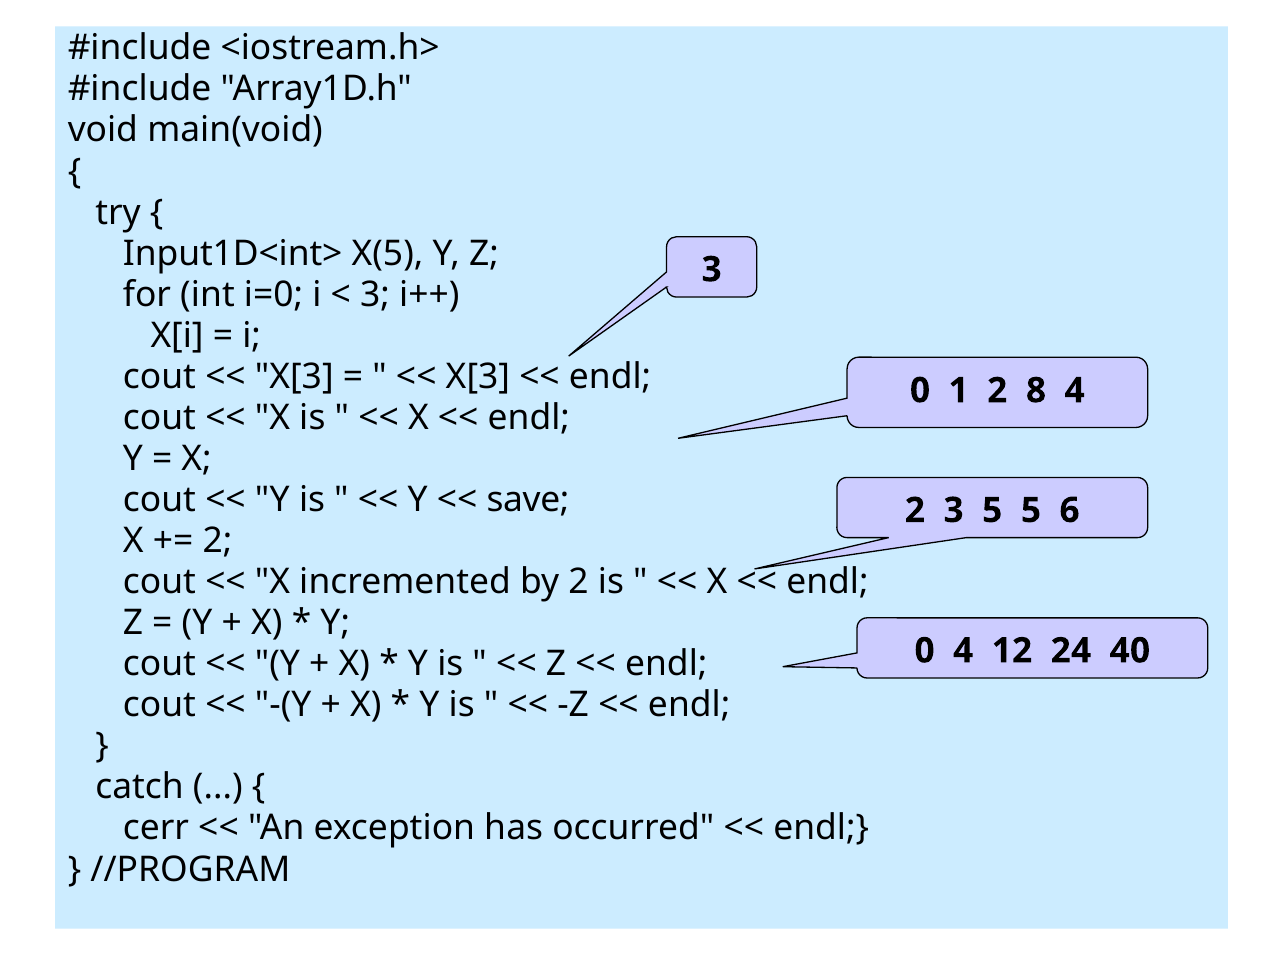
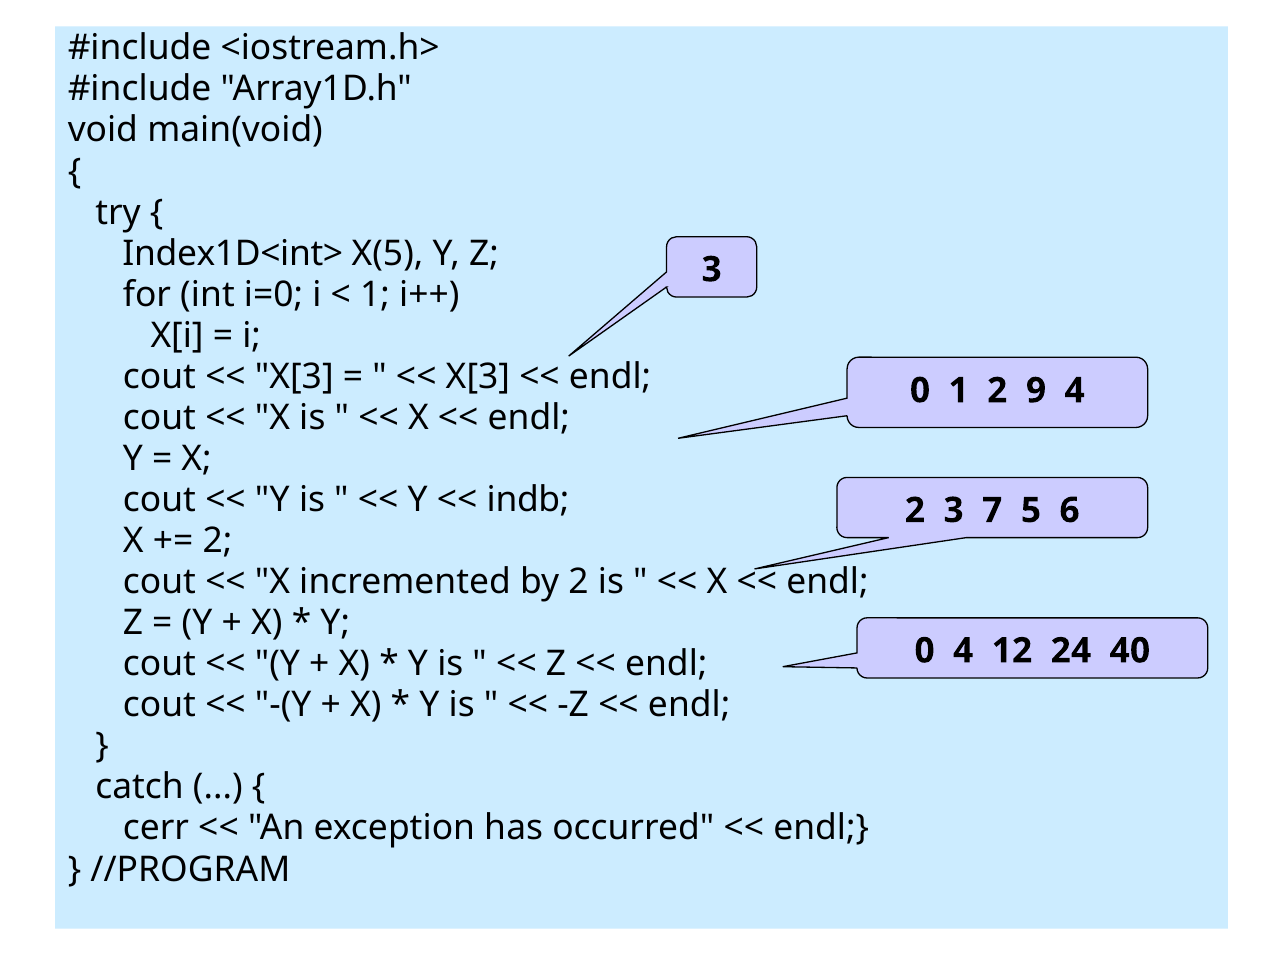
Input1D<int>: Input1D<int> -> Index1D<int>
3 at (375, 294): 3 -> 1
8: 8 -> 9
save: save -> indb
3 5: 5 -> 7
